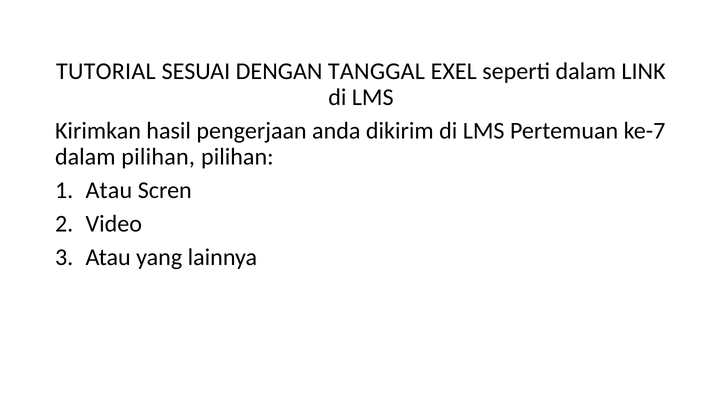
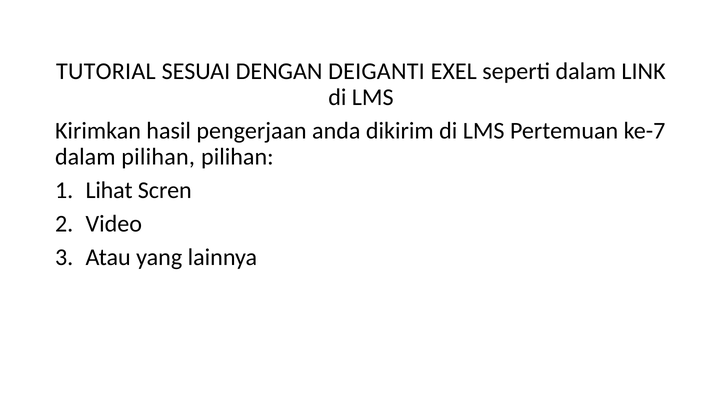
TANGGAL: TANGGAL -> DEIGANTI
Atau at (109, 190): Atau -> Lihat
